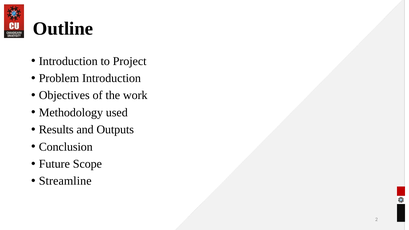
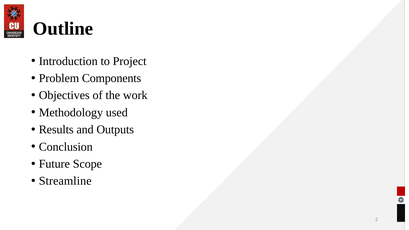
Problem Introduction: Introduction -> Components
